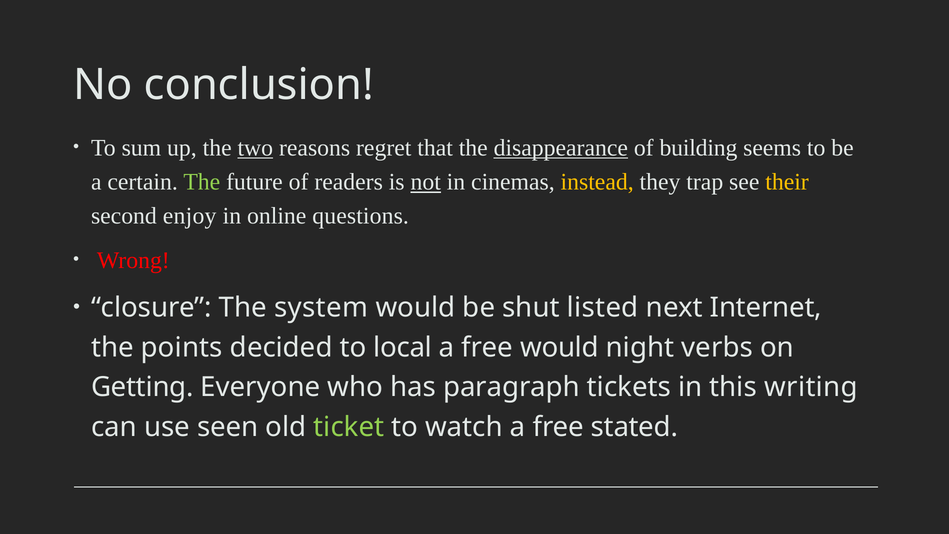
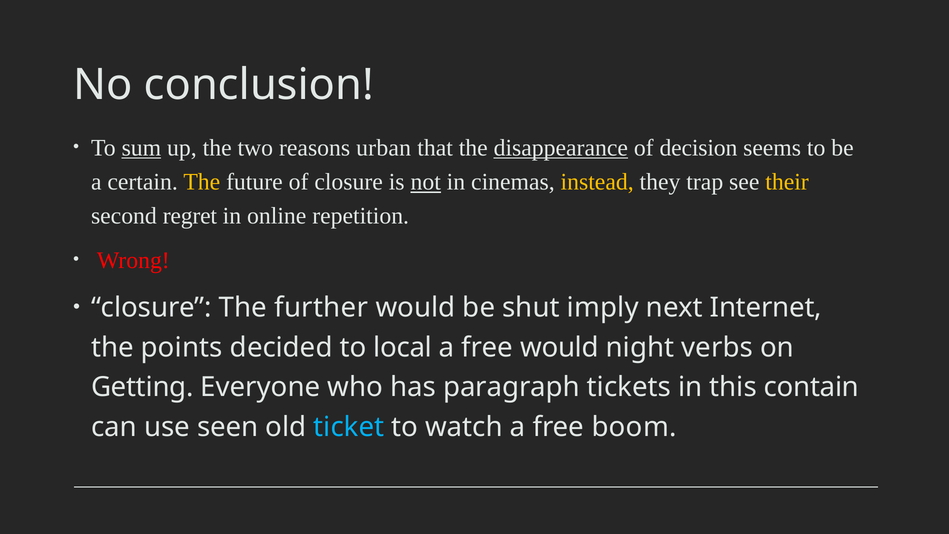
sum underline: none -> present
two underline: present -> none
regret: regret -> urban
building: building -> decision
The at (202, 182) colour: light green -> yellow
of readers: readers -> closure
enjoy: enjoy -> regret
questions: questions -> repetition
system: system -> further
listed: listed -> imply
writing: writing -> contain
ticket colour: light green -> light blue
stated: stated -> boom
